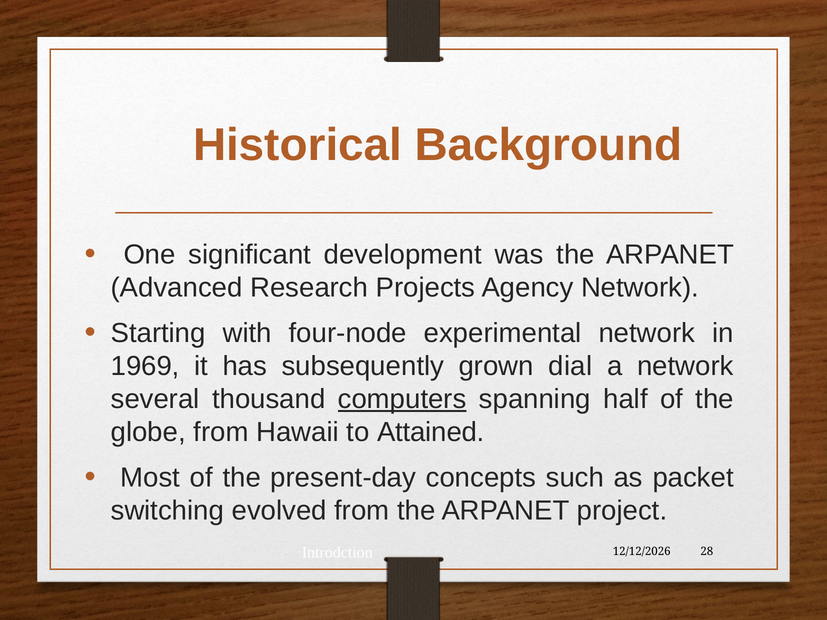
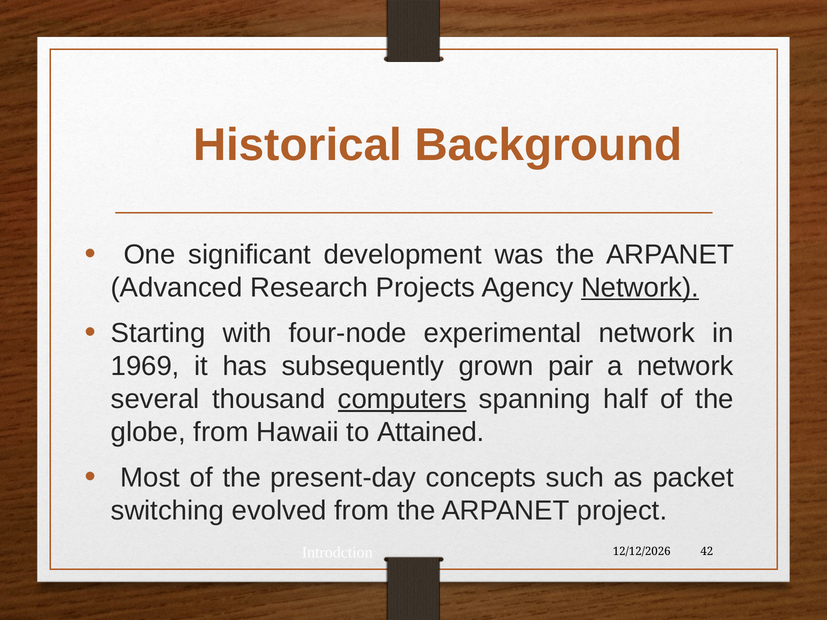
Network at (640, 288) underline: none -> present
dial: dial -> pair
28: 28 -> 42
